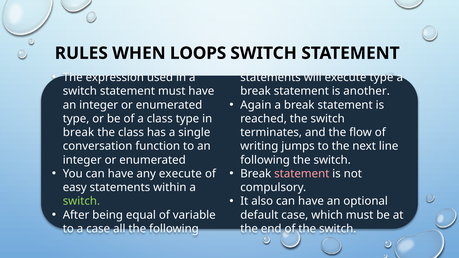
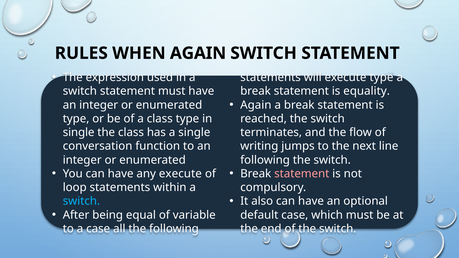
WHEN LOOPS: LOOPS -> AGAIN
another: another -> equality
break at (79, 133): break -> single
easy: easy -> loop
switch at (81, 201) colour: light green -> light blue
